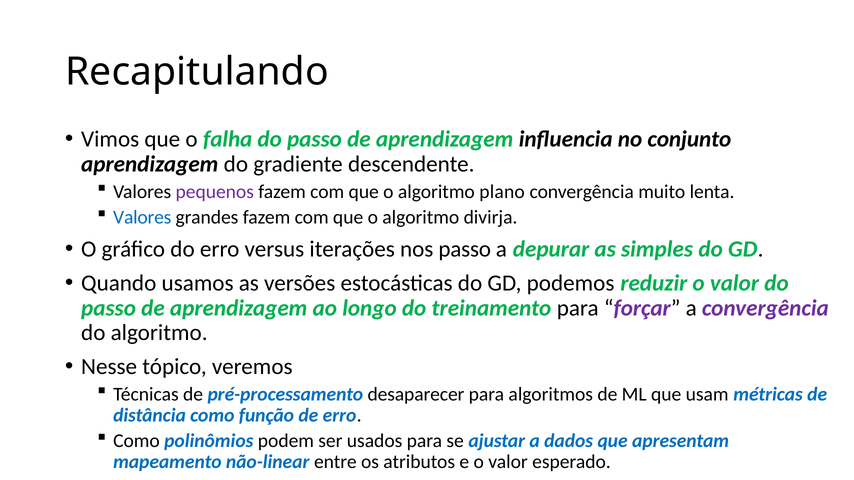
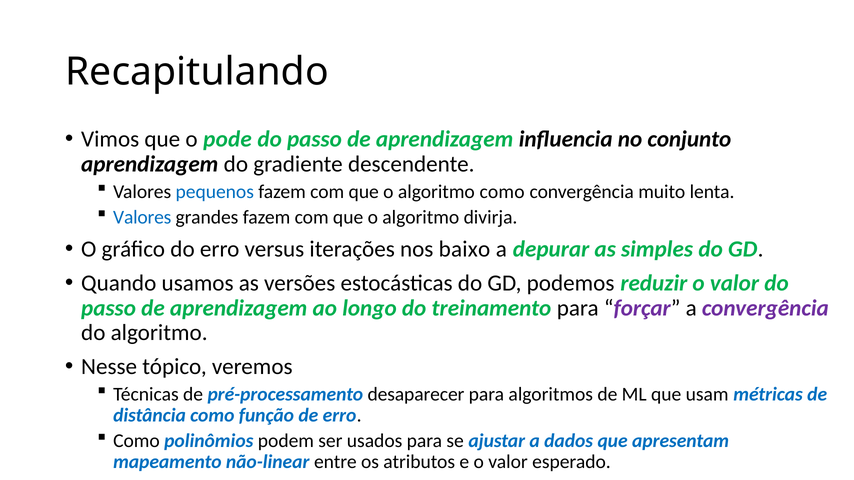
falha: falha -> pode
pequenos colour: purple -> blue
algoritmo plano: plano -> como
nos passo: passo -> baixo
